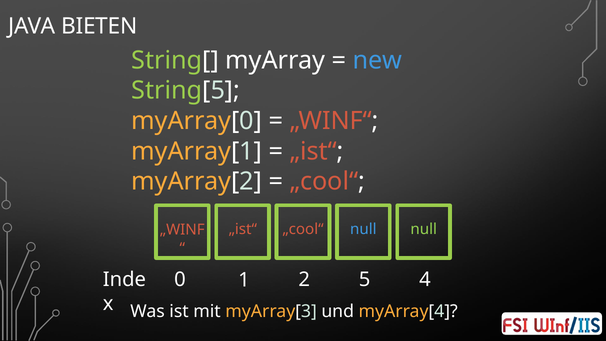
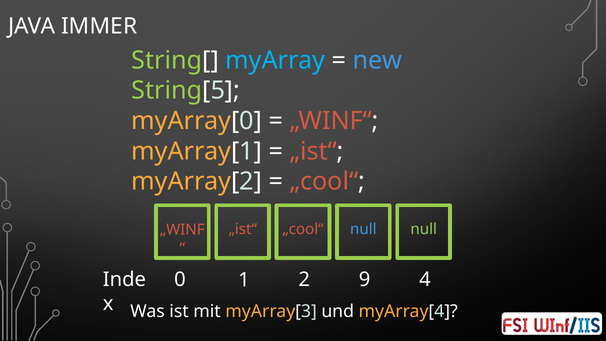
BIETEN: BIETEN -> IMMER
myArray colour: white -> light blue
5: 5 -> 9
